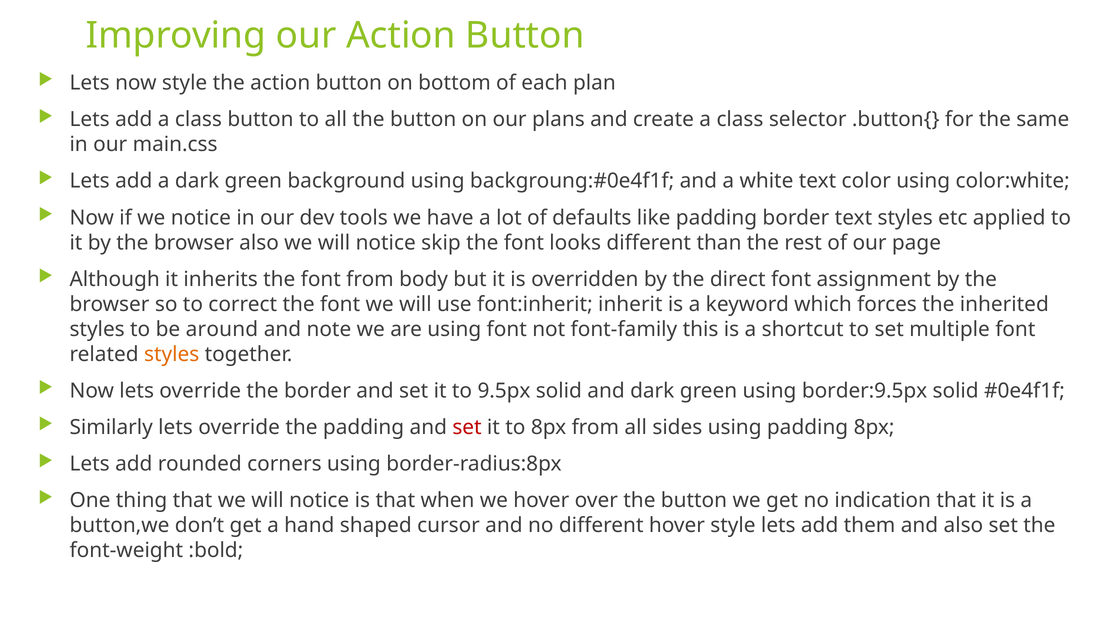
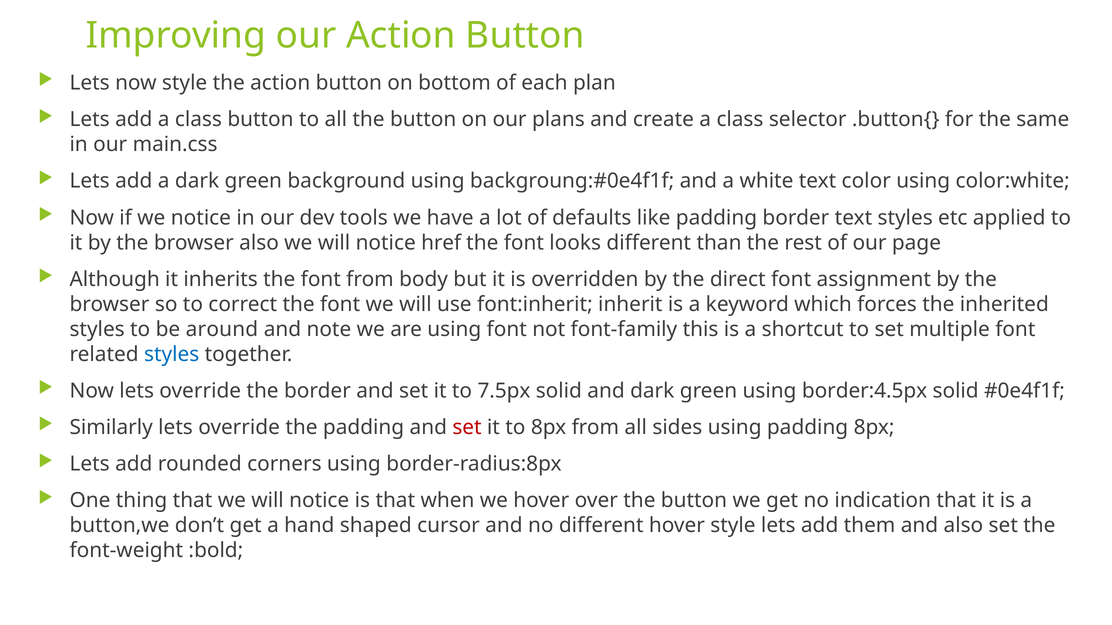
skip: skip -> href
styles at (172, 355) colour: orange -> blue
9.5px: 9.5px -> 7.5px
border:9.5px: border:9.5px -> border:4.5px
